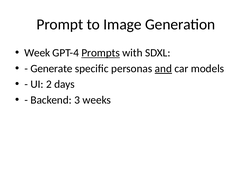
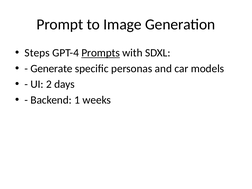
Week: Week -> Steps
and underline: present -> none
3: 3 -> 1
